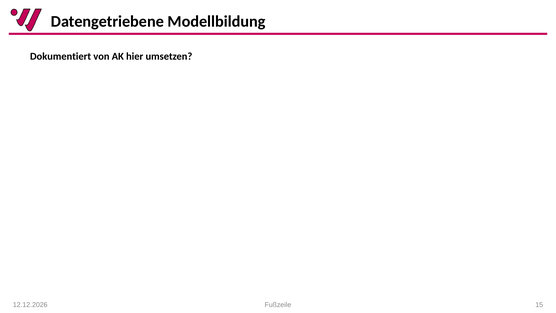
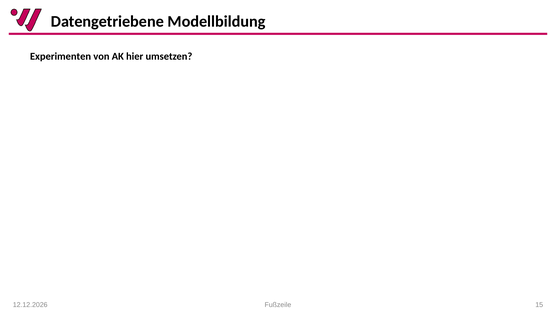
Dokumentiert: Dokumentiert -> Experimenten
